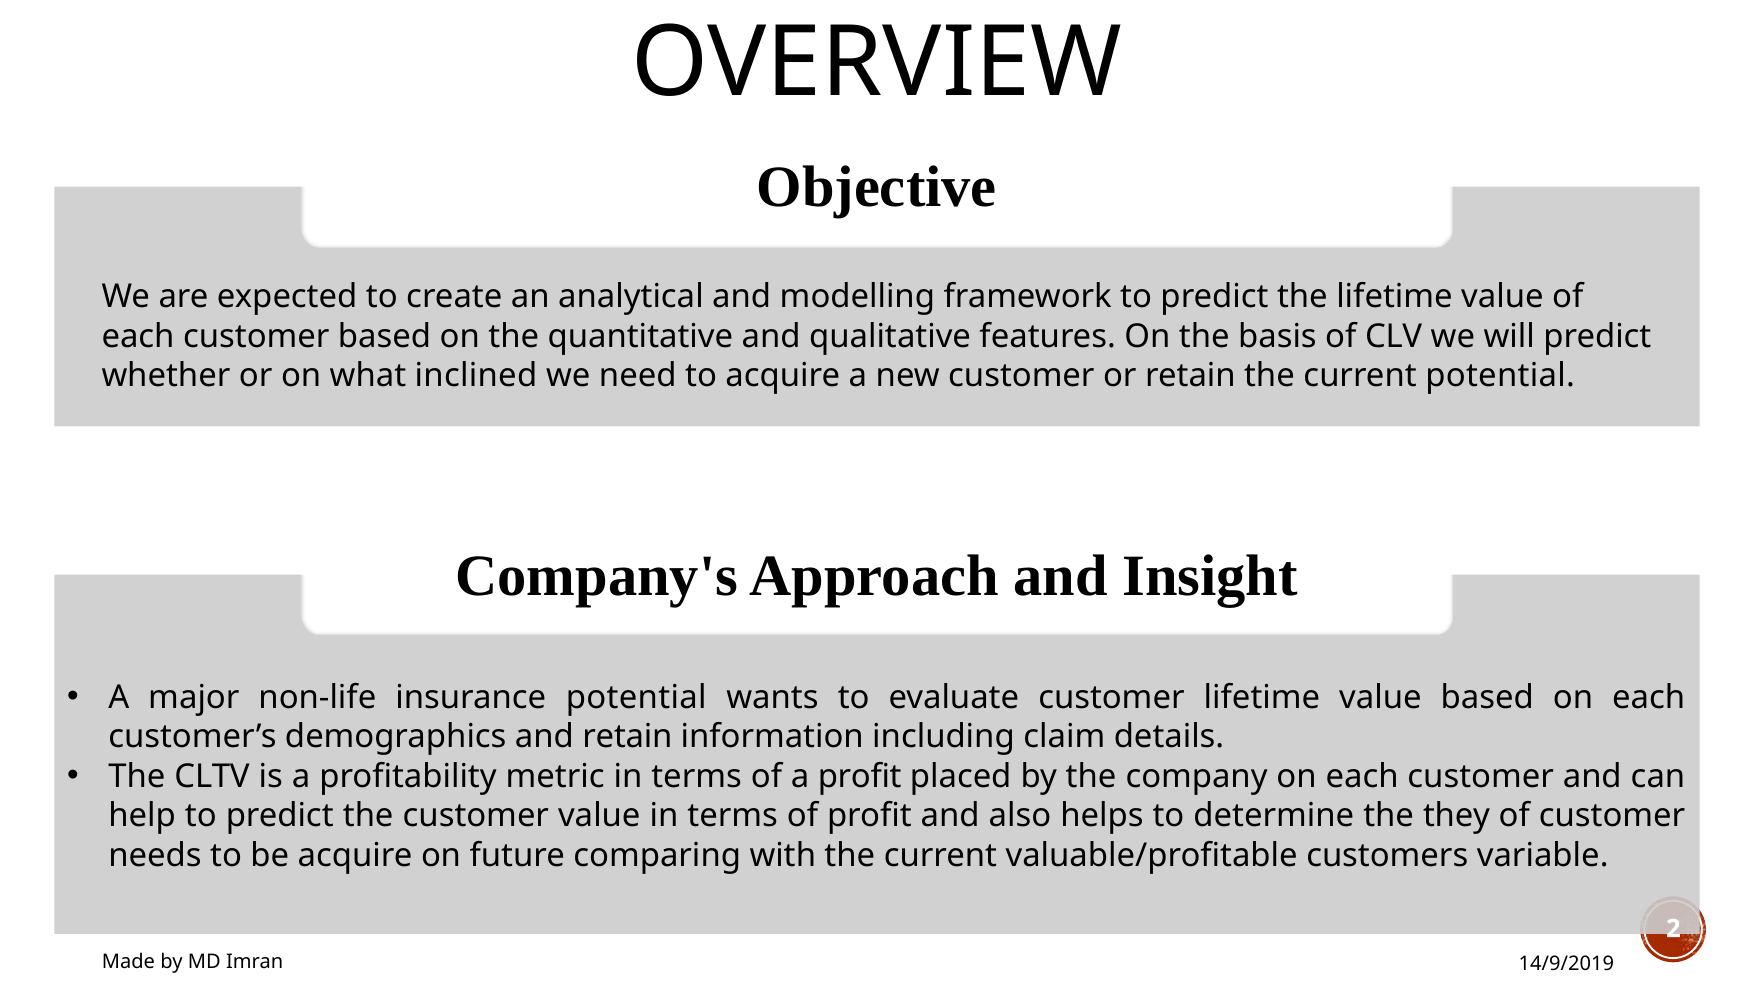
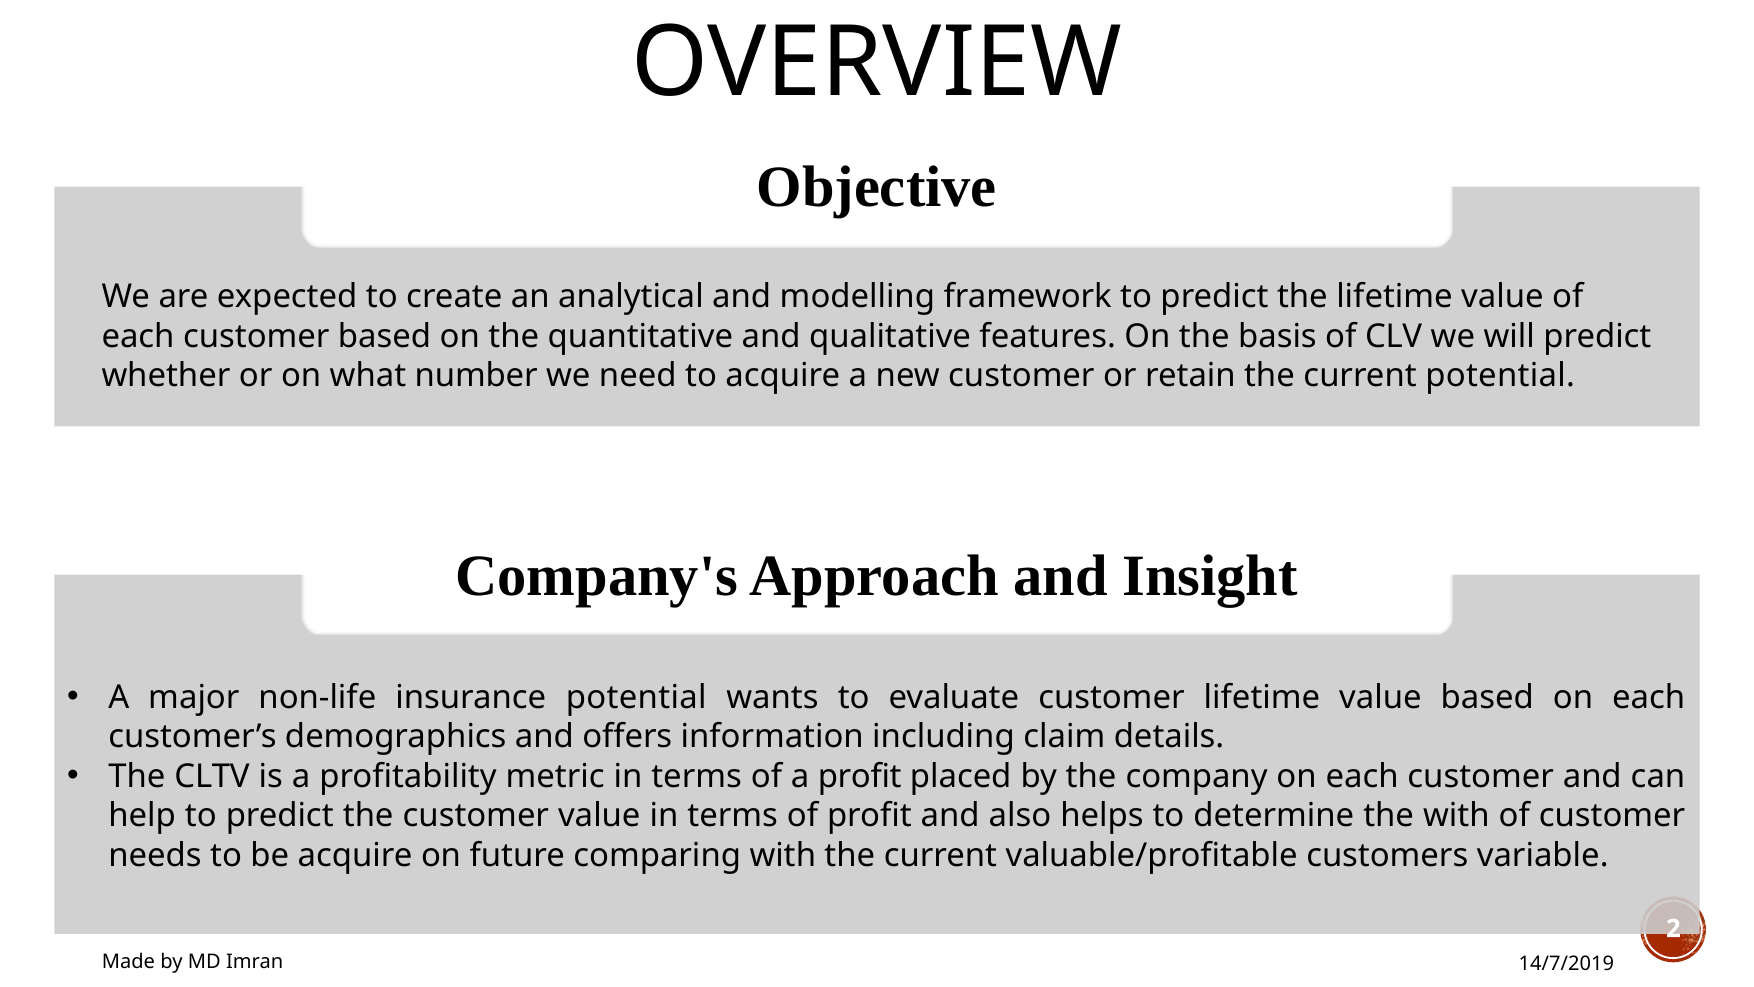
inclined: inclined -> number
and retain: retain -> offers
the they: they -> with
14/9/2019: 14/9/2019 -> 14/7/2019
